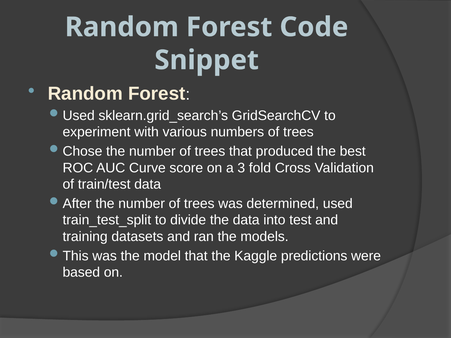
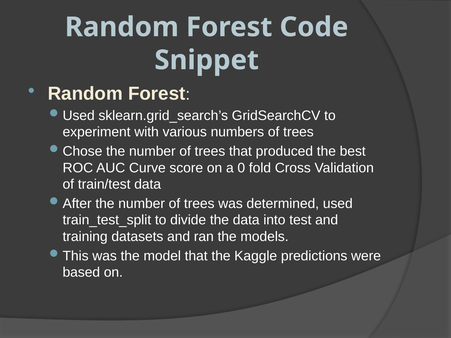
3: 3 -> 0
